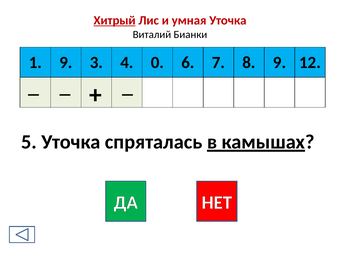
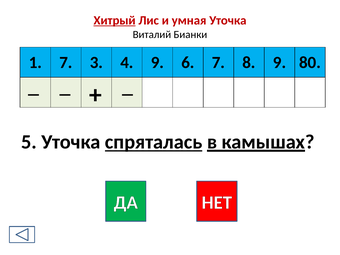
1 9: 9 -> 7
4 0: 0 -> 9
12: 12 -> 80
спряталась underline: none -> present
